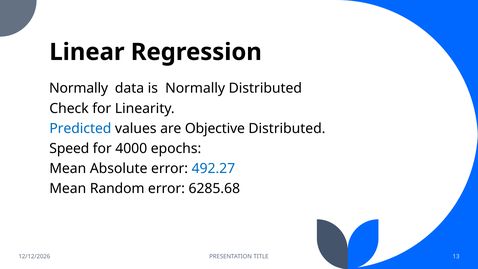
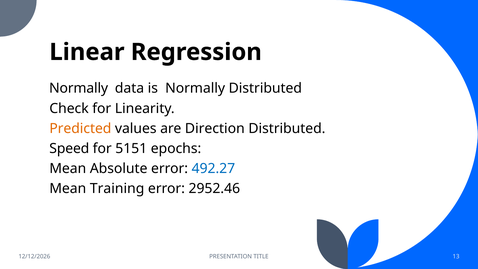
Predicted colour: blue -> orange
Objective: Objective -> Direction
4000: 4000 -> 5151
Random: Random -> Training
6285.68: 6285.68 -> 2952.46
